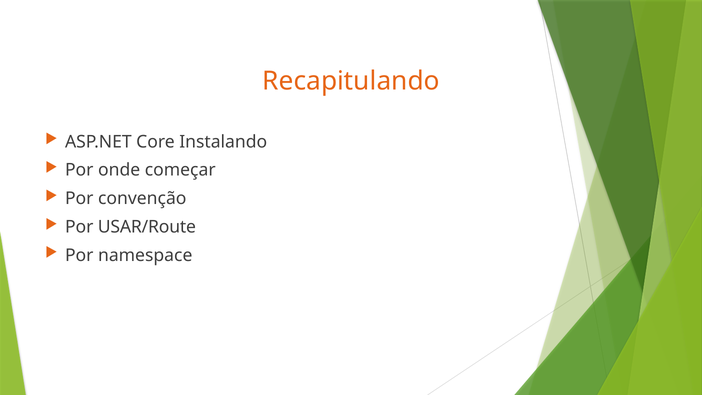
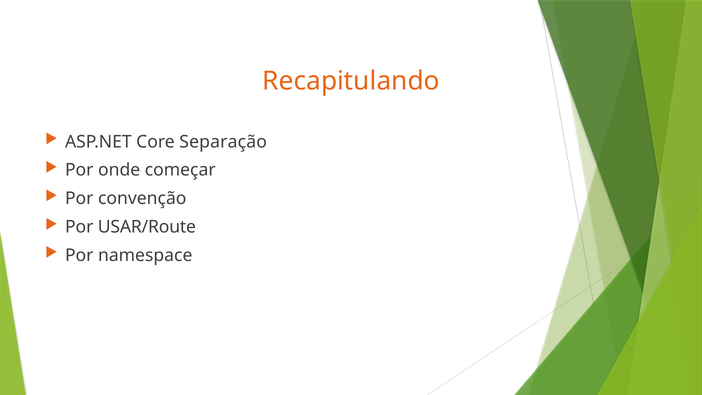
Instalando: Instalando -> Separação
